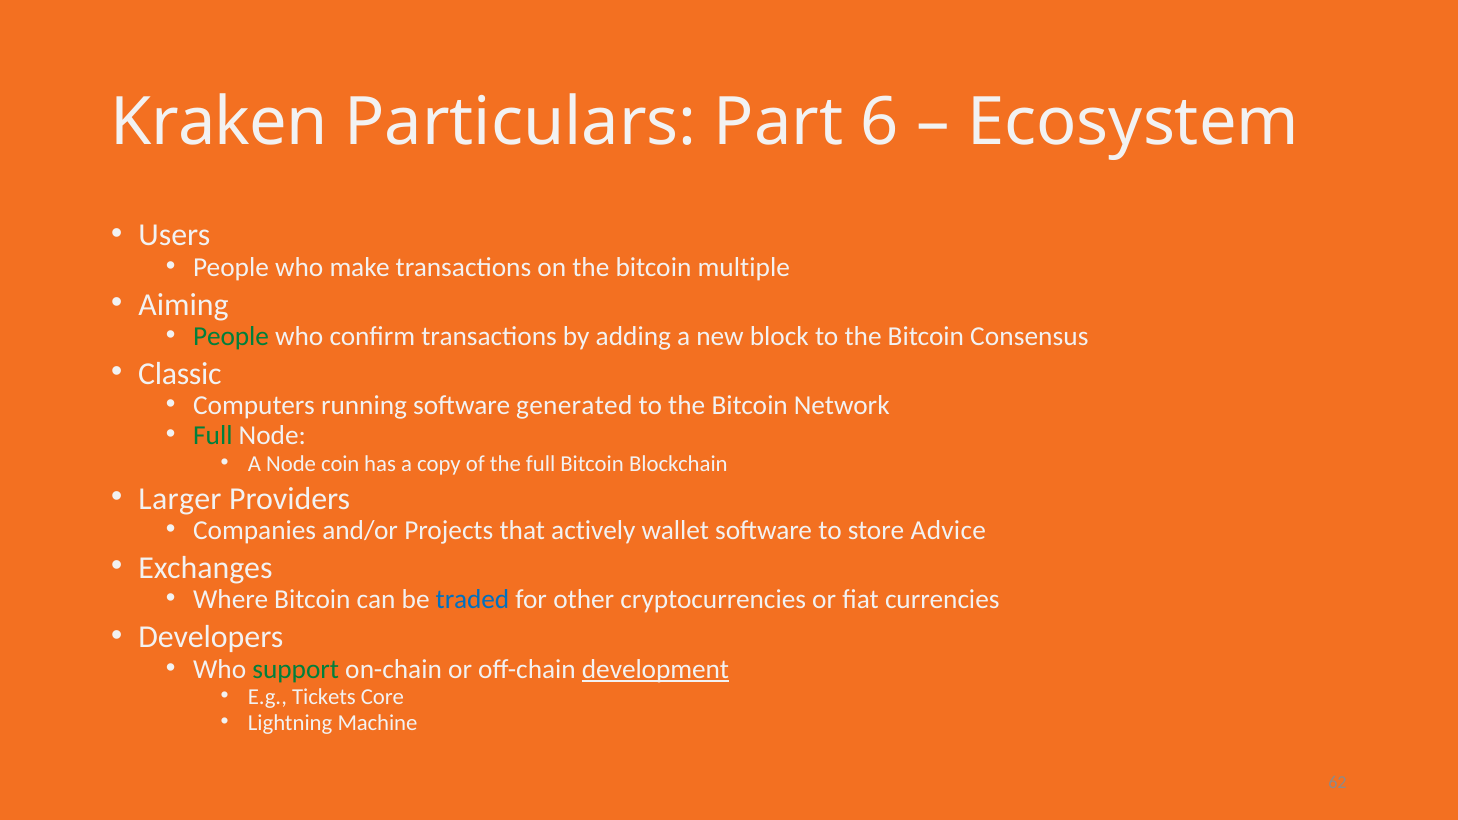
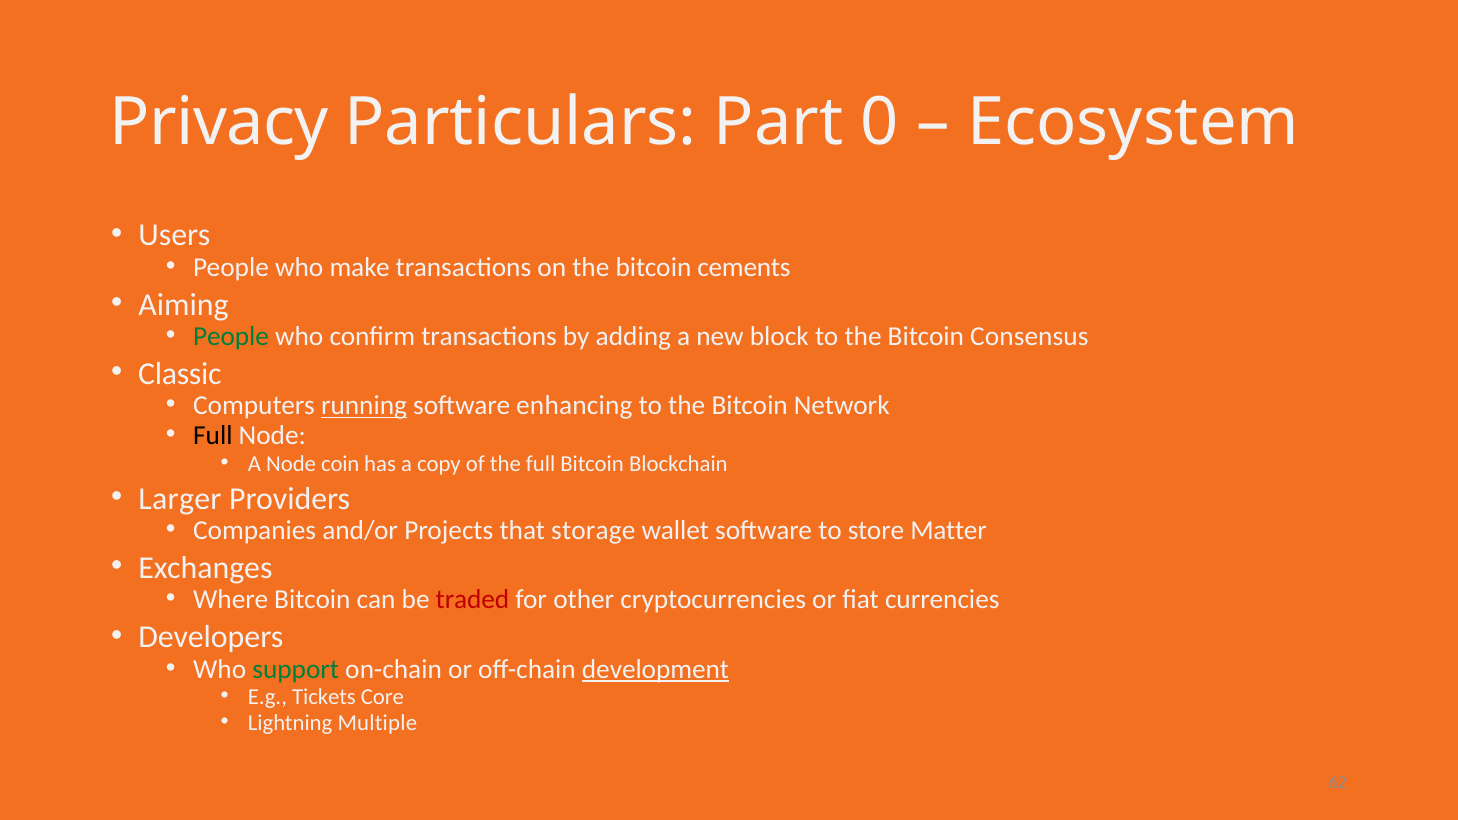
Kraken: Kraken -> Privacy
6: 6 -> 0
multiple: multiple -> cements
running underline: none -> present
generated: generated -> enhancing
Full at (213, 436) colour: green -> black
actively: actively -> storage
Advice: Advice -> Matter
traded colour: blue -> red
Machine: Machine -> Multiple
